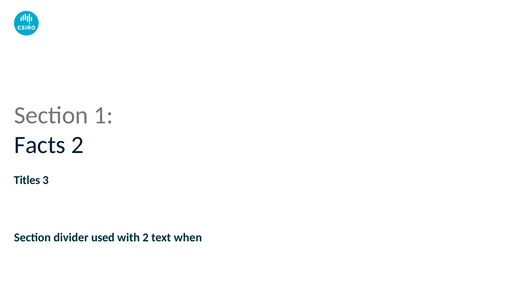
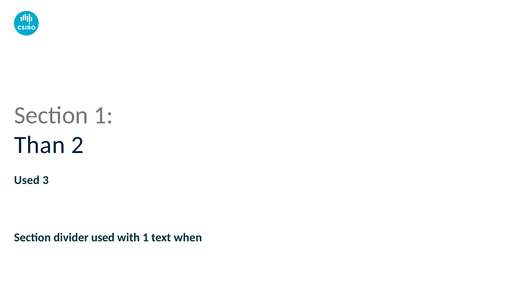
Facts: Facts -> Than
Titles at (27, 180): Titles -> Used
with 2: 2 -> 1
